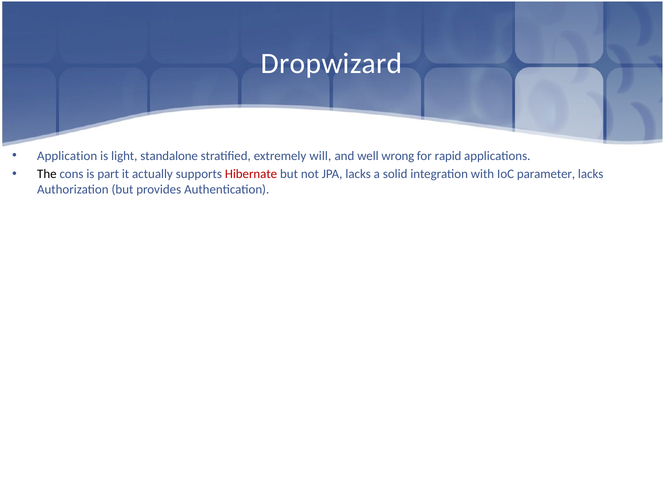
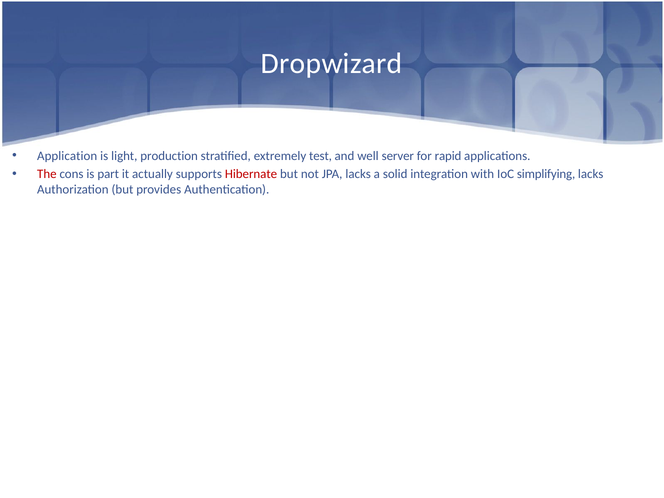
standalone: standalone -> production
will: will -> test
wrong: wrong -> server
The colour: black -> red
parameter: parameter -> simplifying
